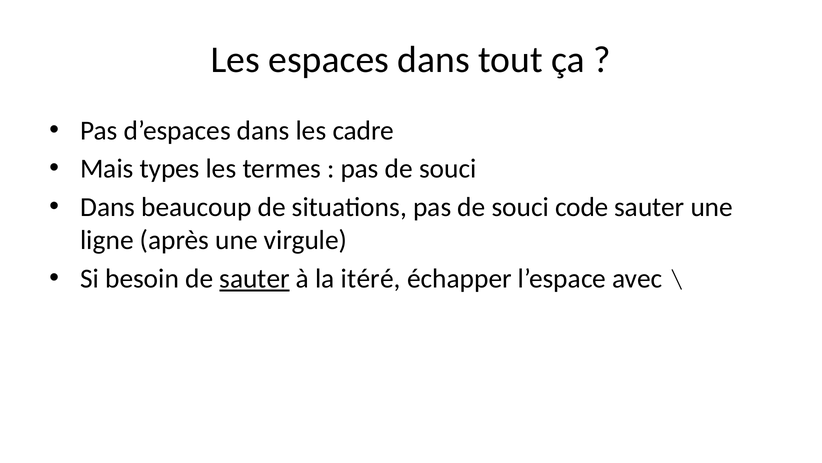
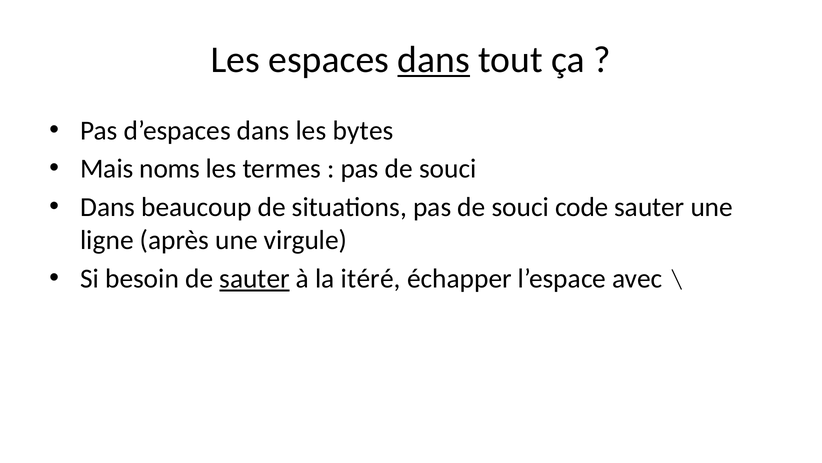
dans at (434, 60) underline: none -> present
cadre: cadre -> bytes
types: types -> noms
